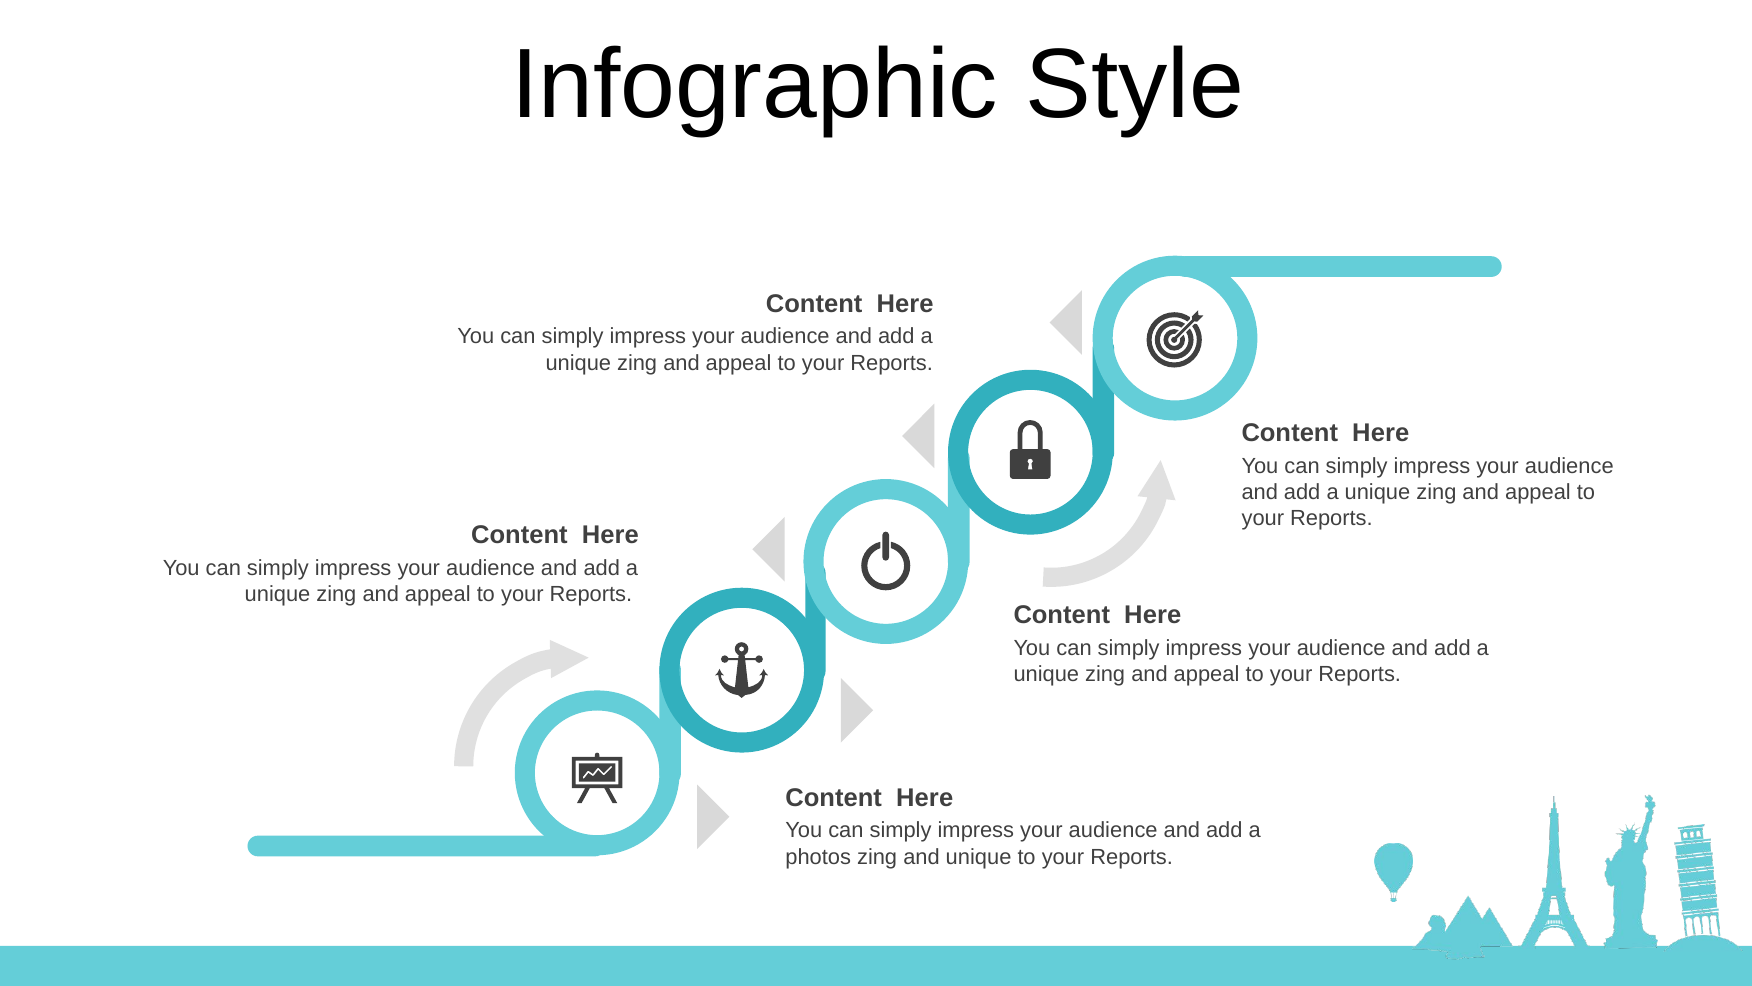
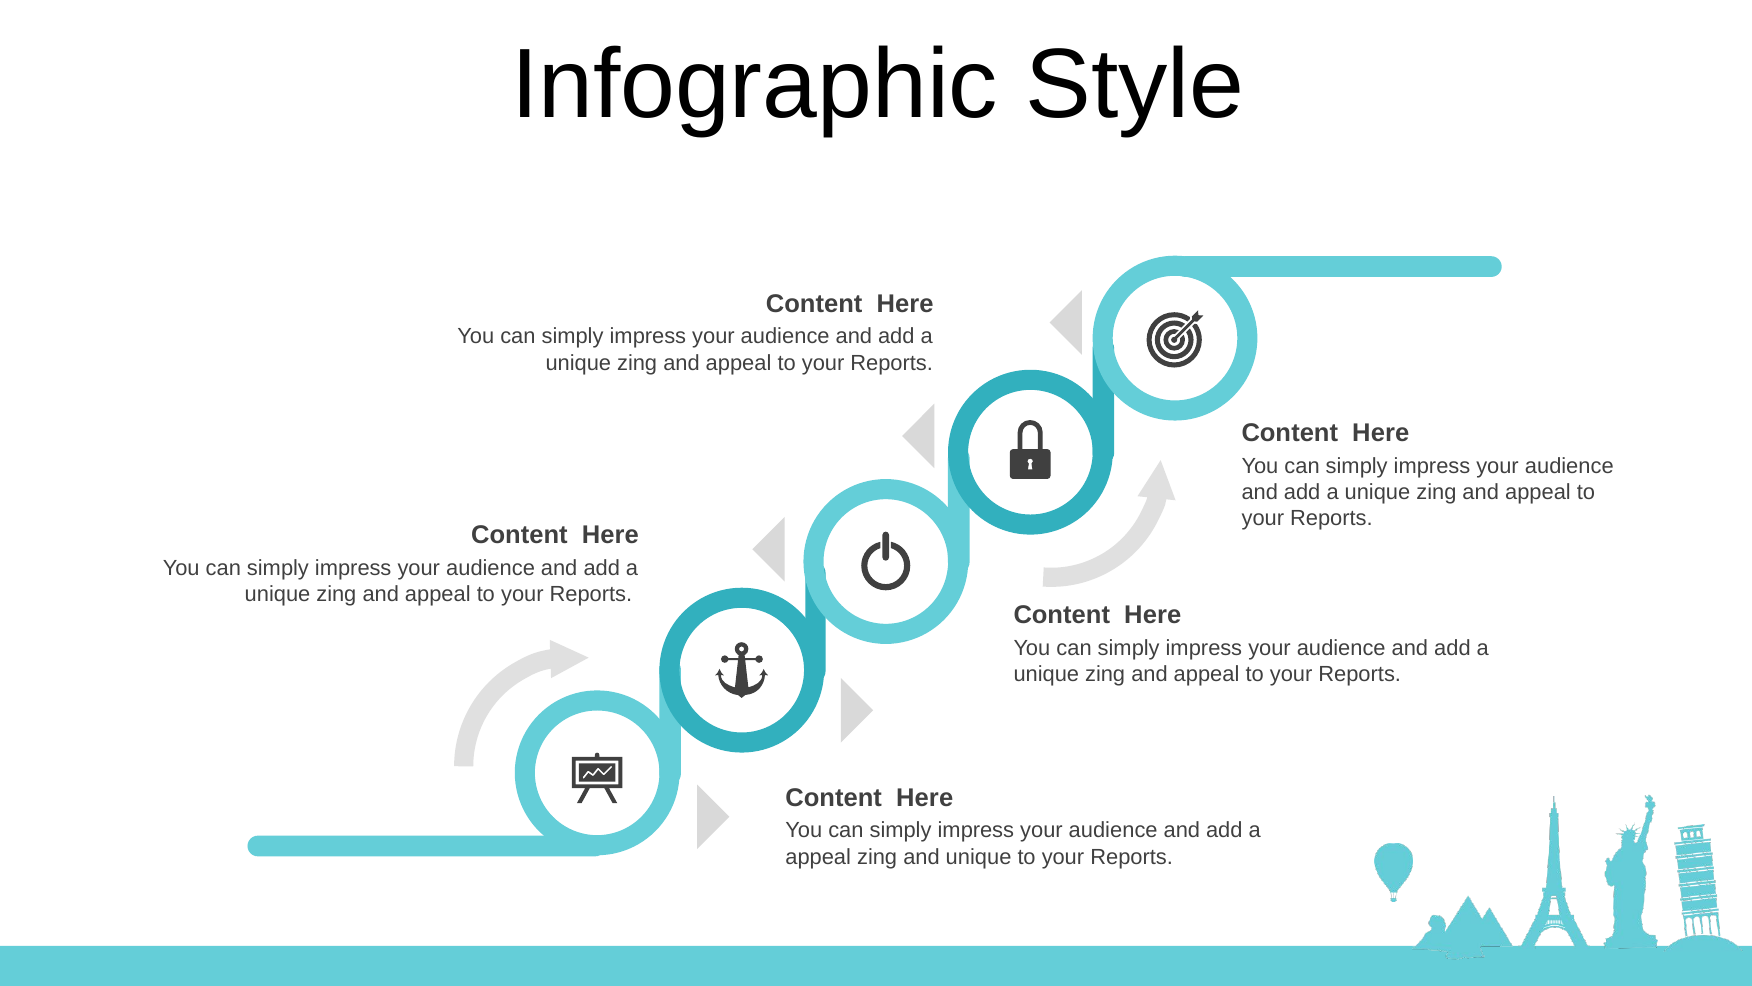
photos at (818, 857): photos -> appeal
